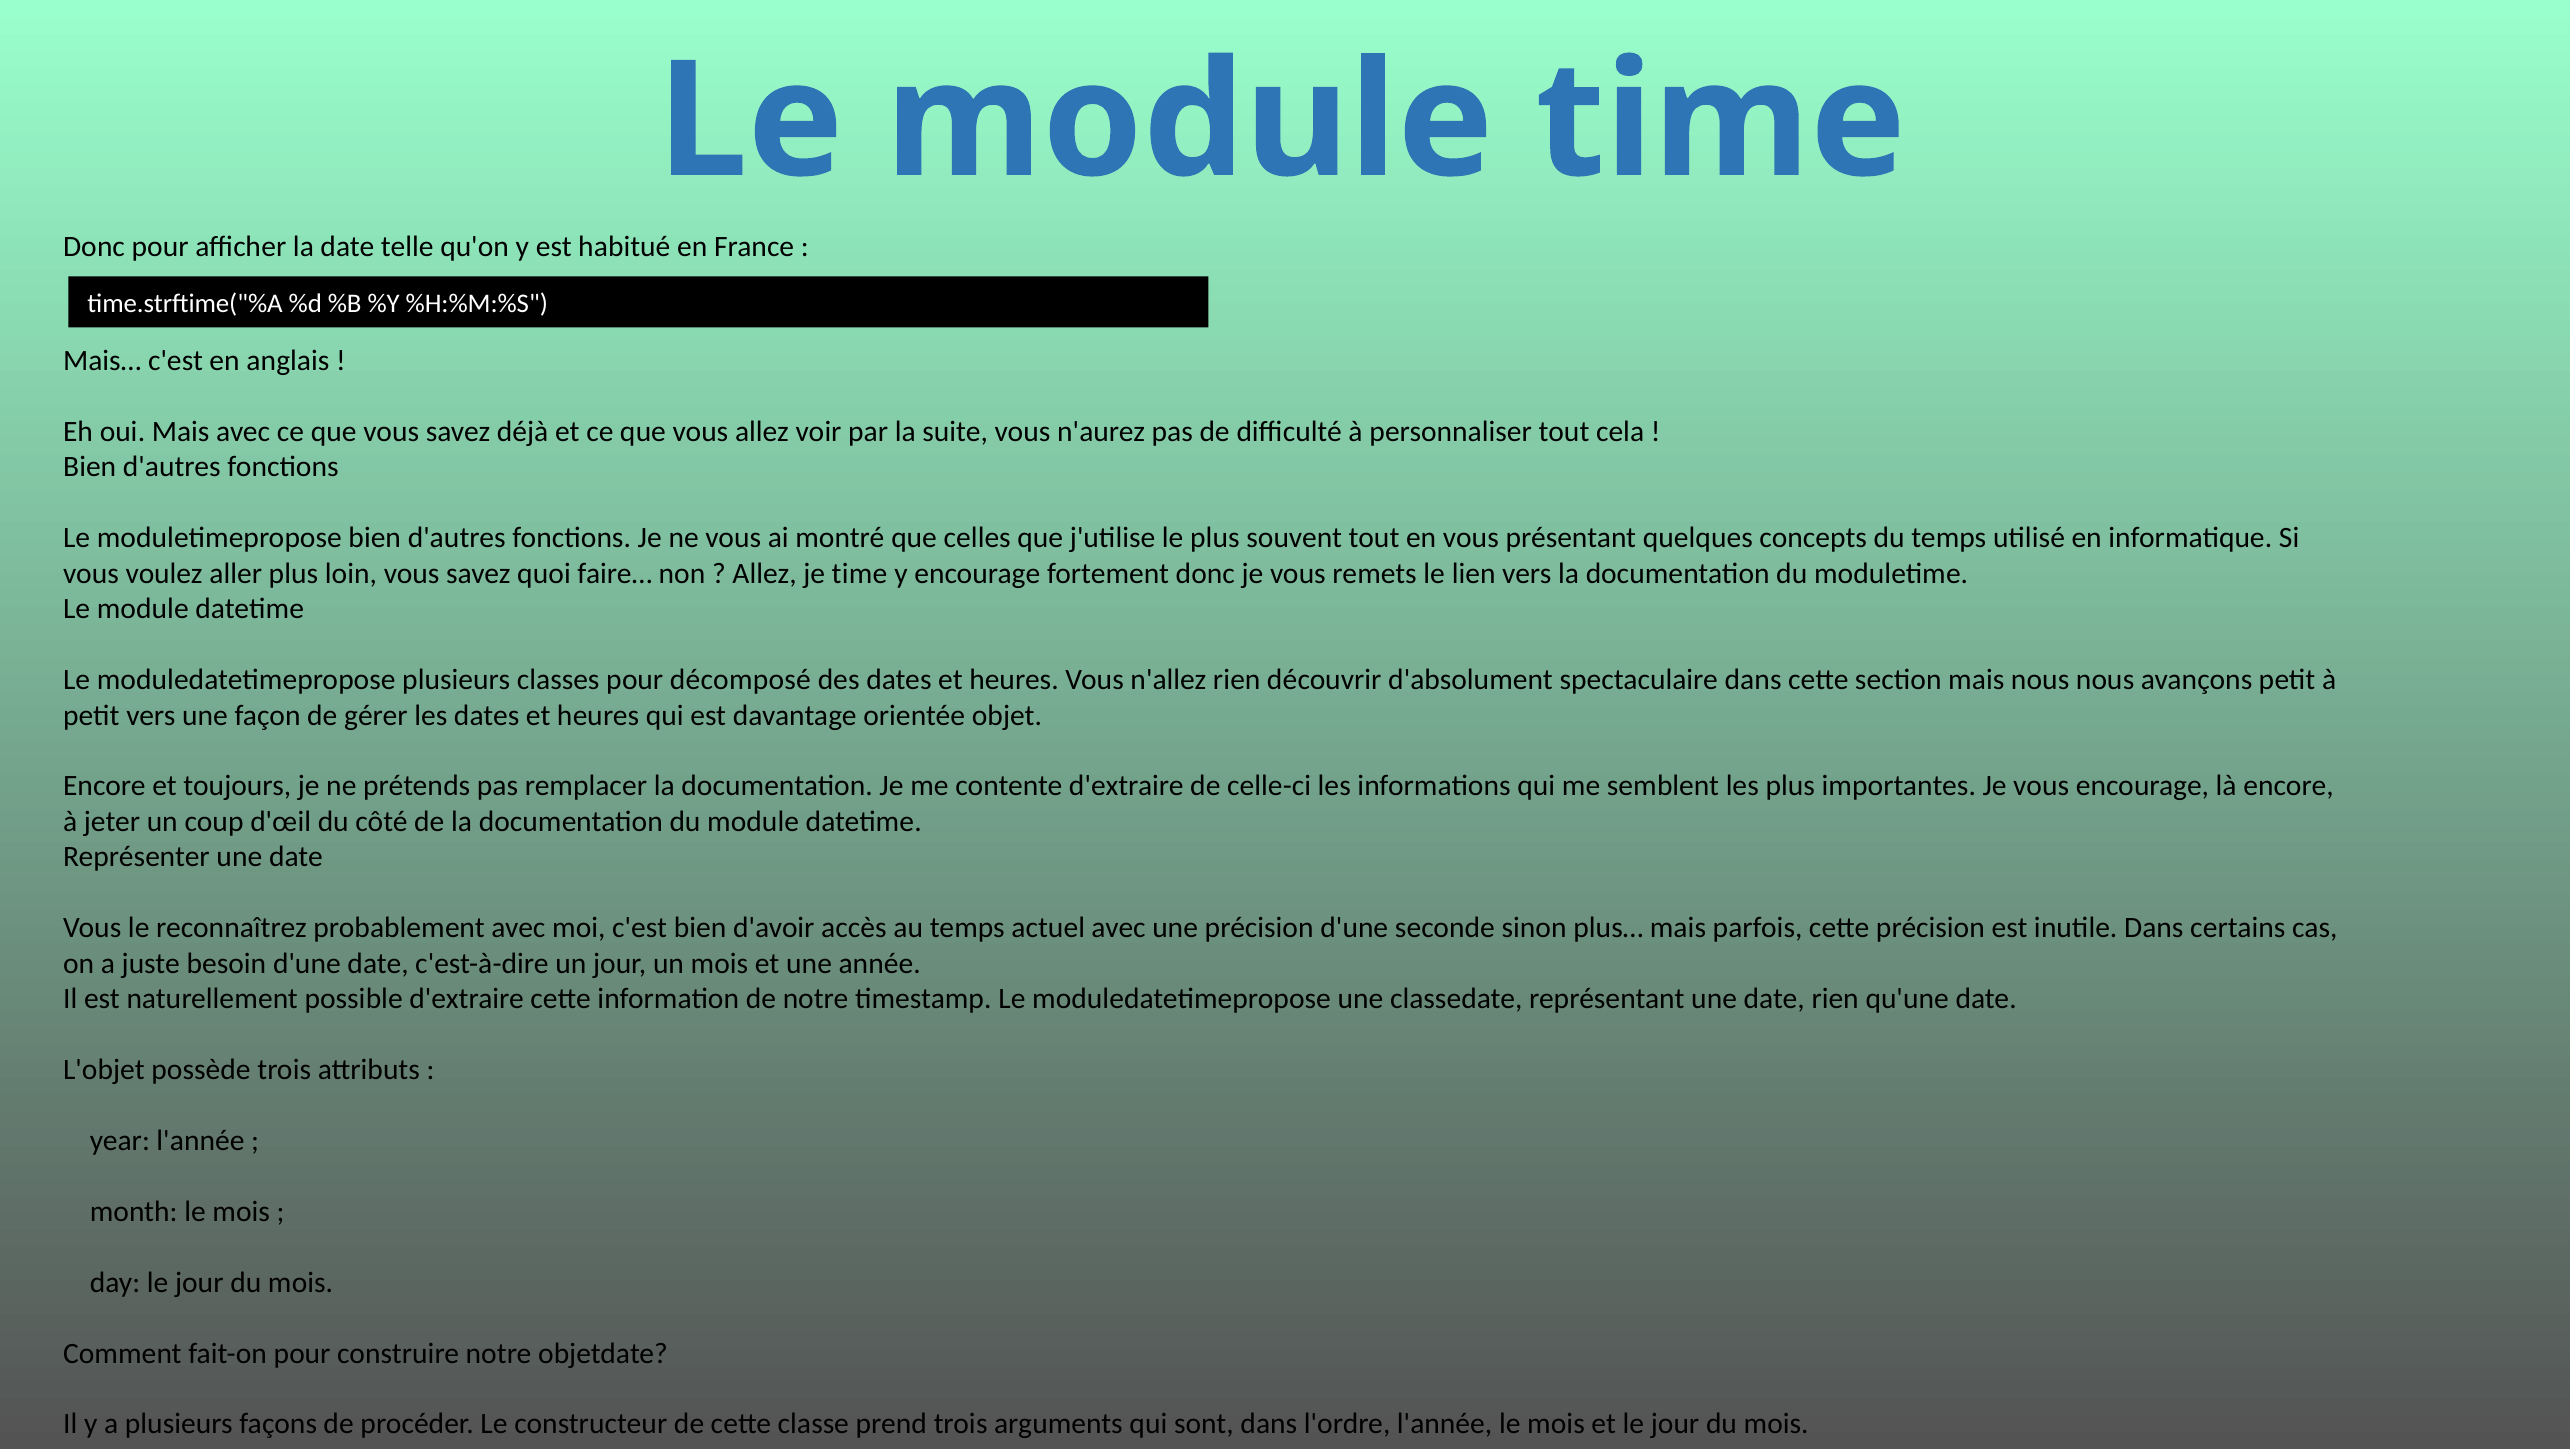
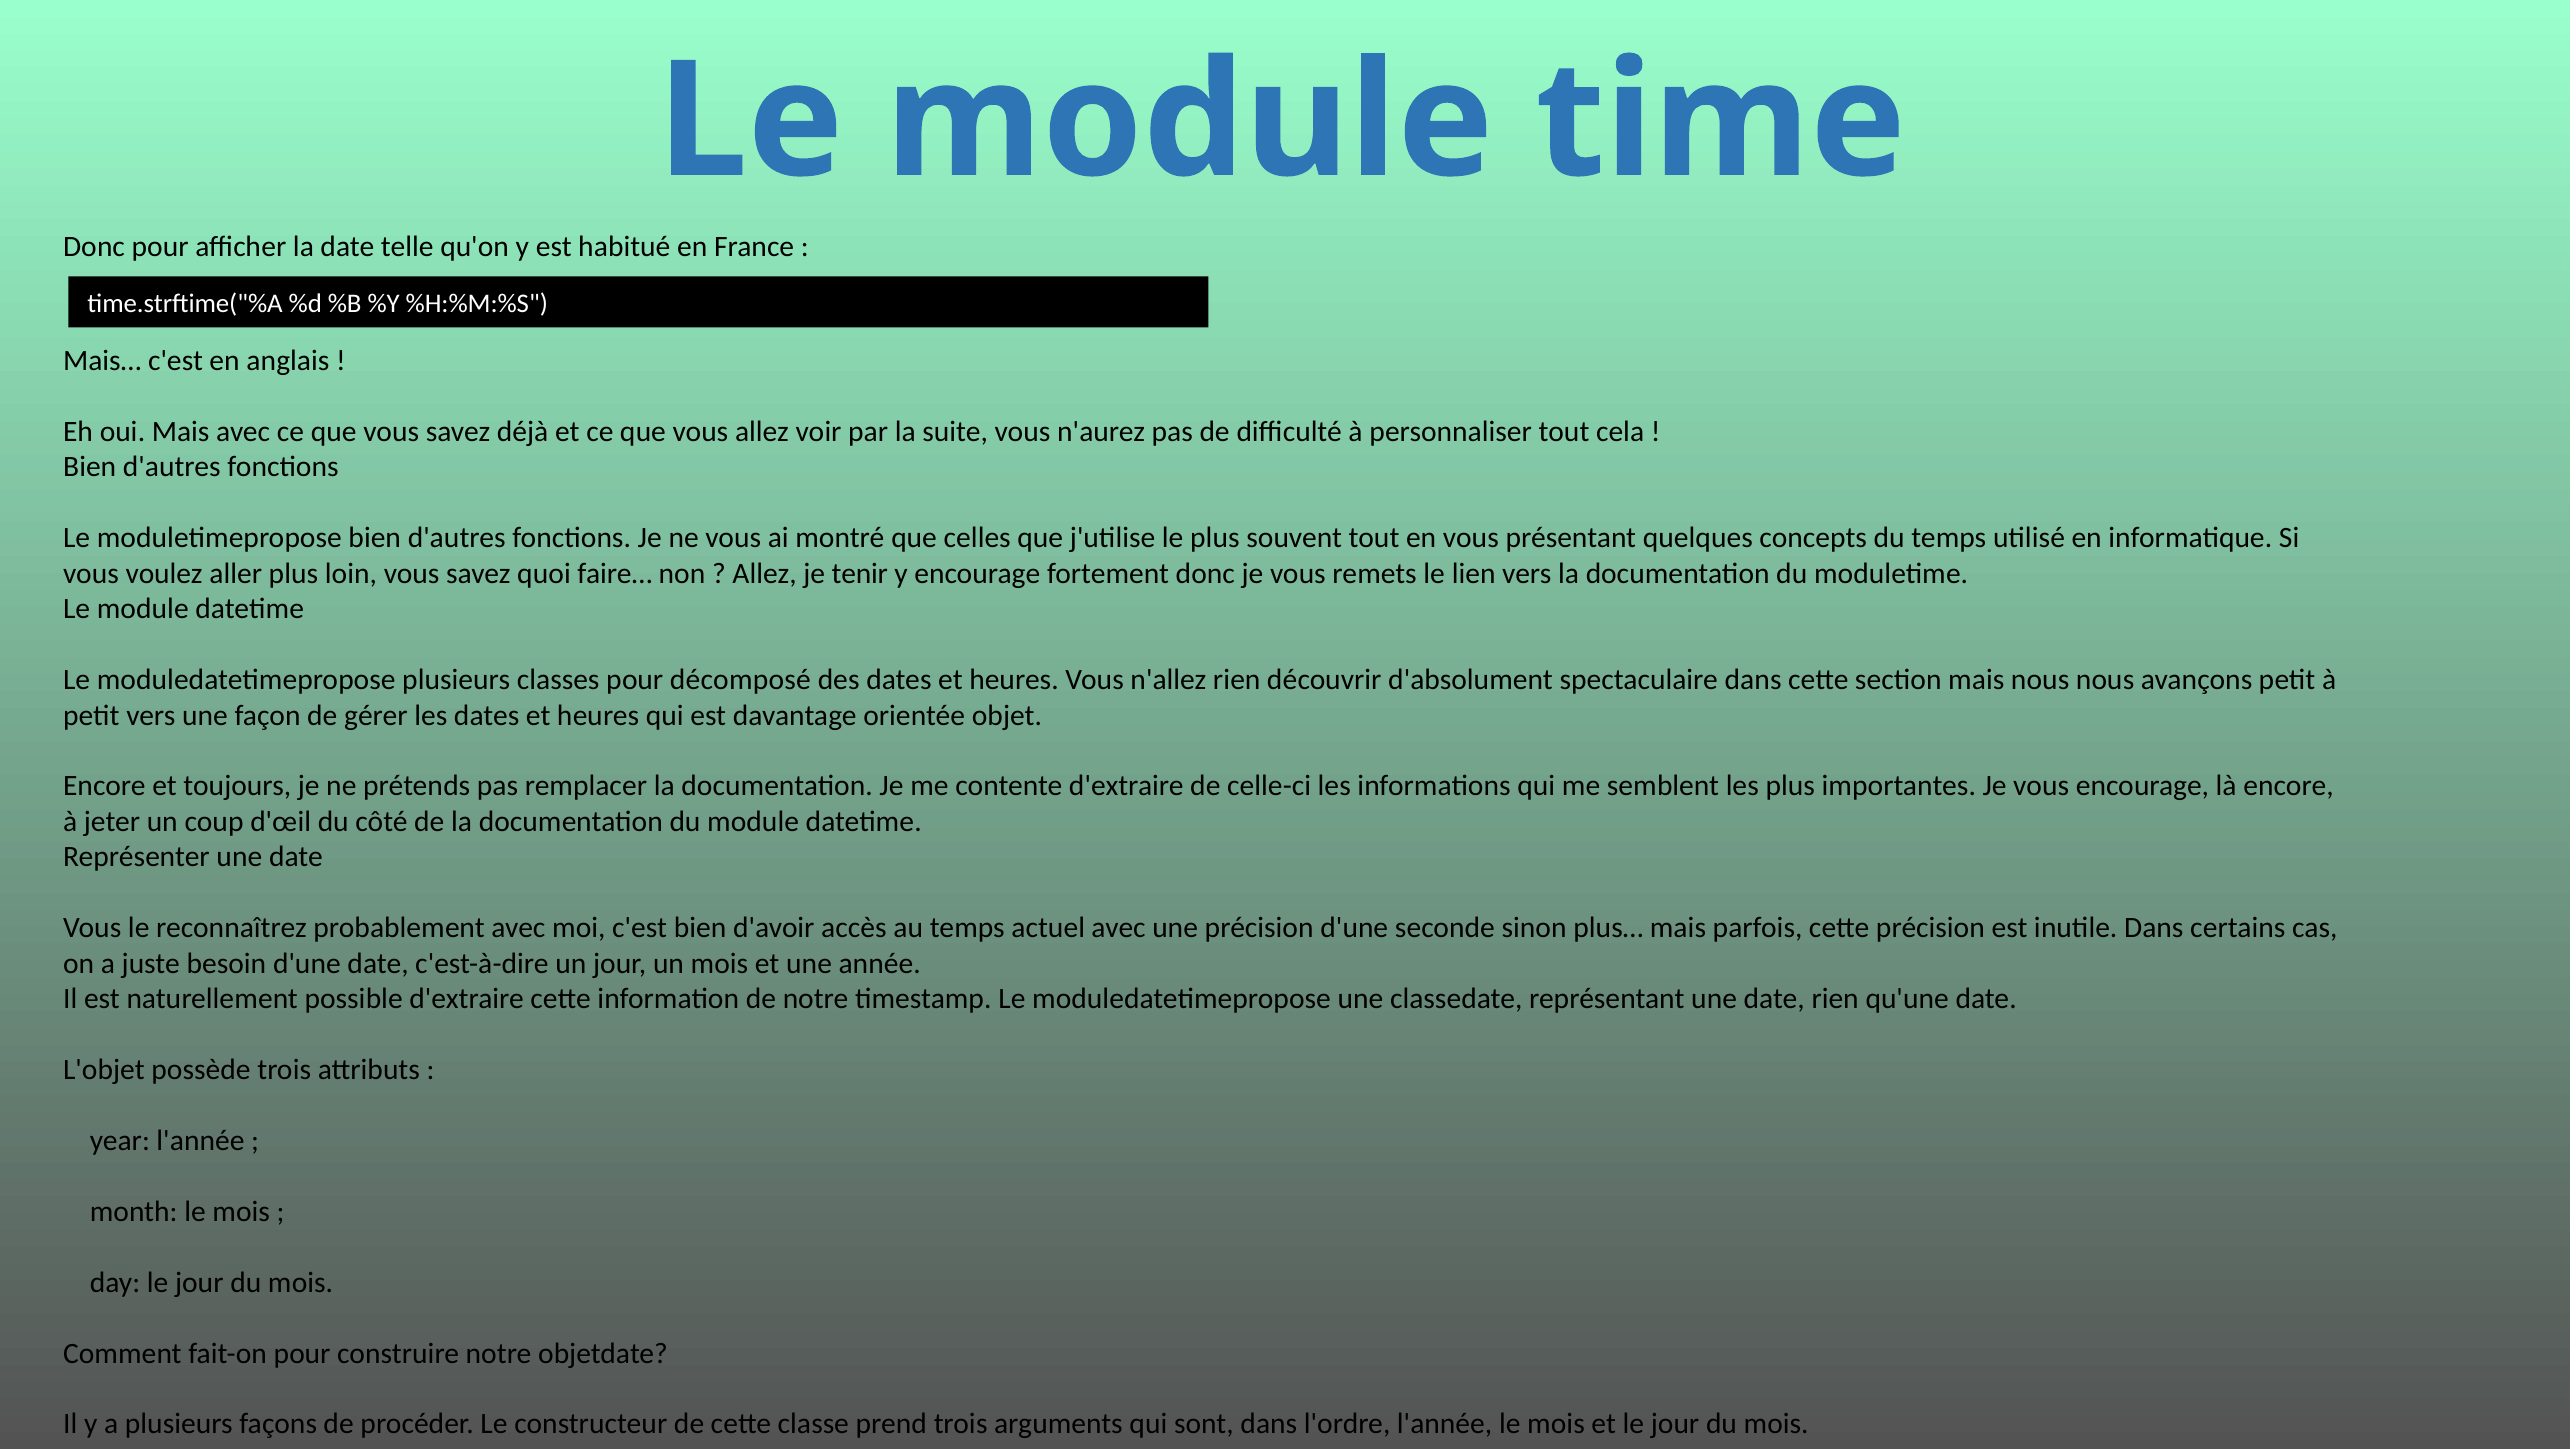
je time: time -> tenir
